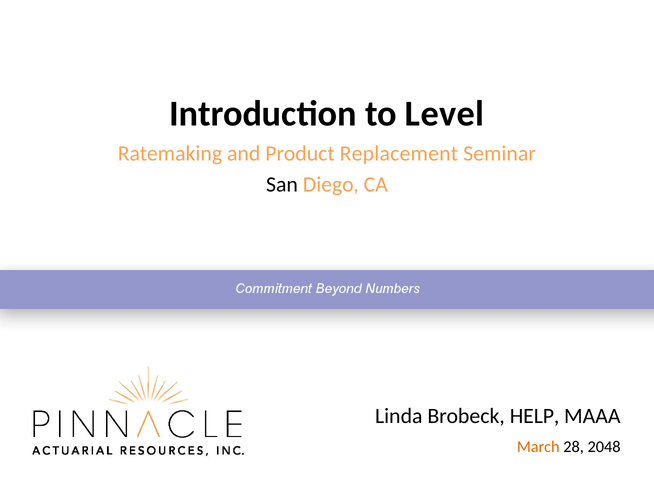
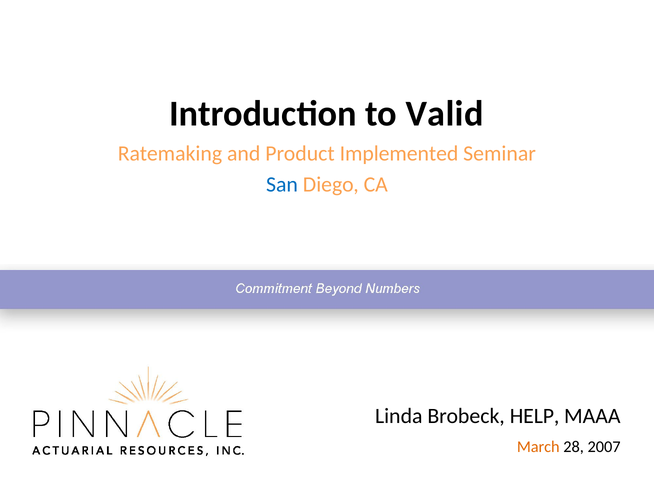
Level: Level -> Valid
Replacement: Replacement -> Implemented
San colour: black -> blue
2048: 2048 -> 2007
